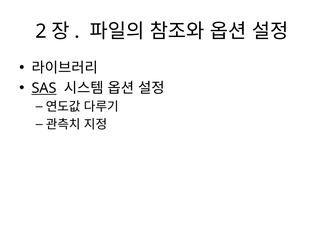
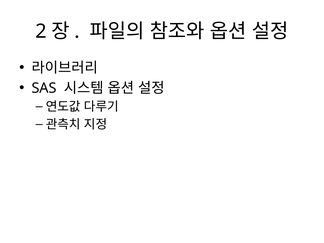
SAS underline: present -> none
